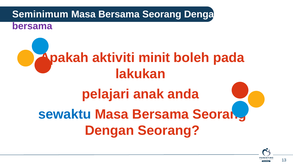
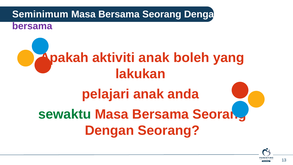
aktiviti minit: minit -> anak
pada: pada -> yang
sewaktu colour: blue -> green
